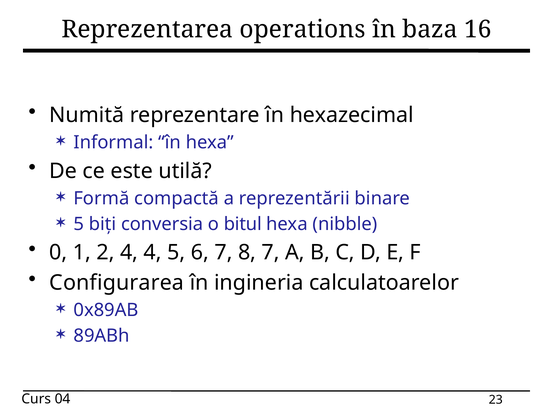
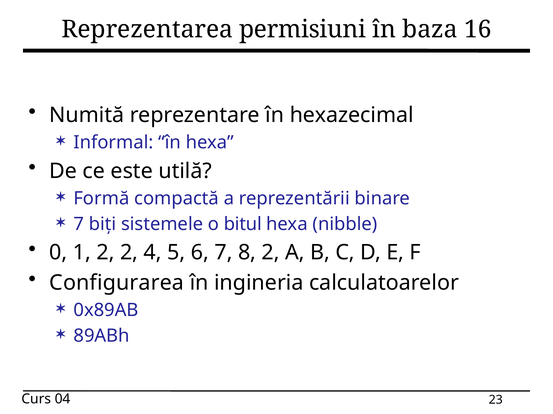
operations: operations -> permisiuni
5 at (79, 224): 5 -> 7
conversia: conversia -> sistemele
2 4: 4 -> 2
8 7: 7 -> 2
